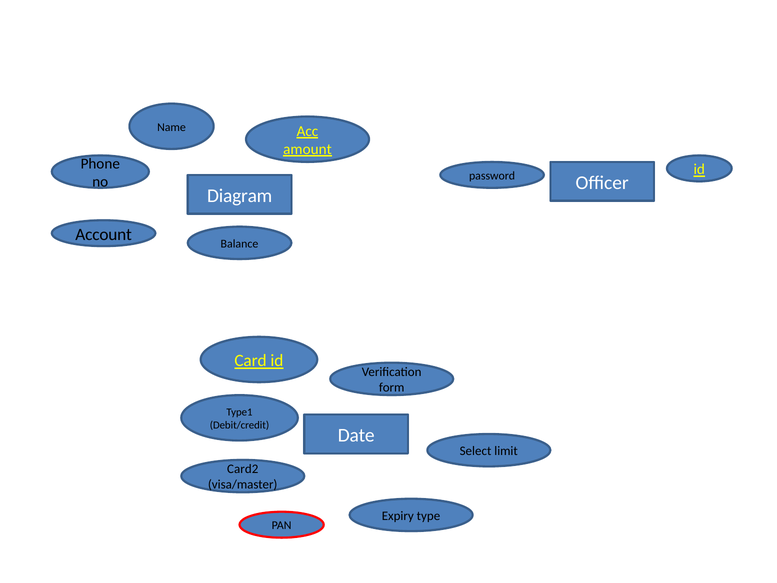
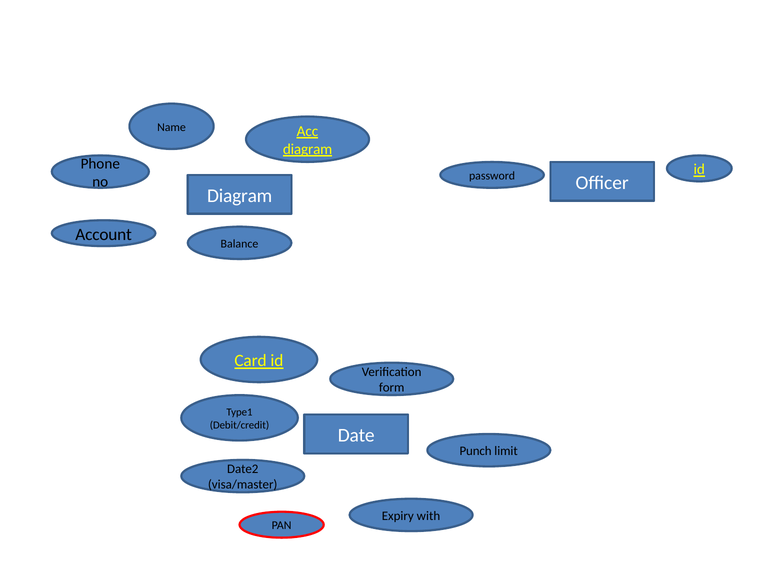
amount at (307, 149): amount -> diagram
Select: Select -> Punch
Card2: Card2 -> Date2
type: type -> with
